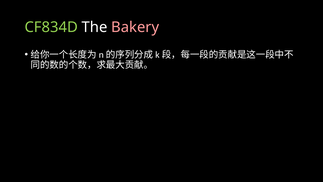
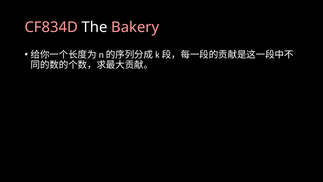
CF834D colour: light green -> pink
